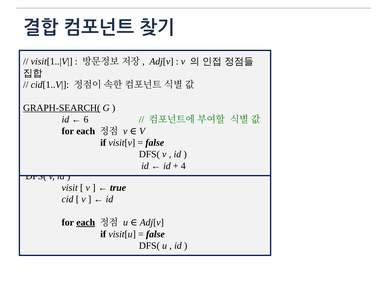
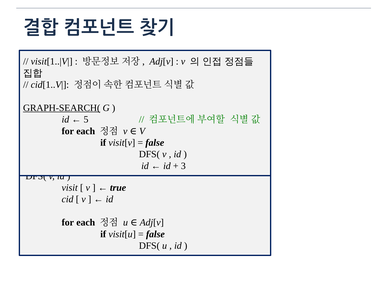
6: 6 -> 5
4: 4 -> 3
each at (86, 222) underline: present -> none
